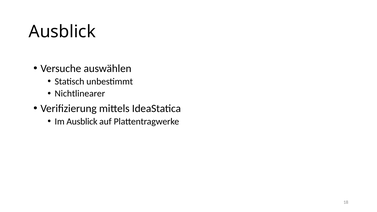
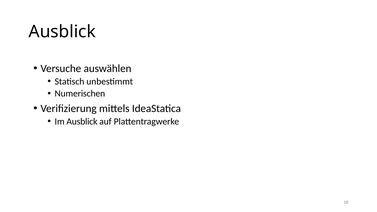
Nichtlinearer: Nichtlinearer -> Numerischen
